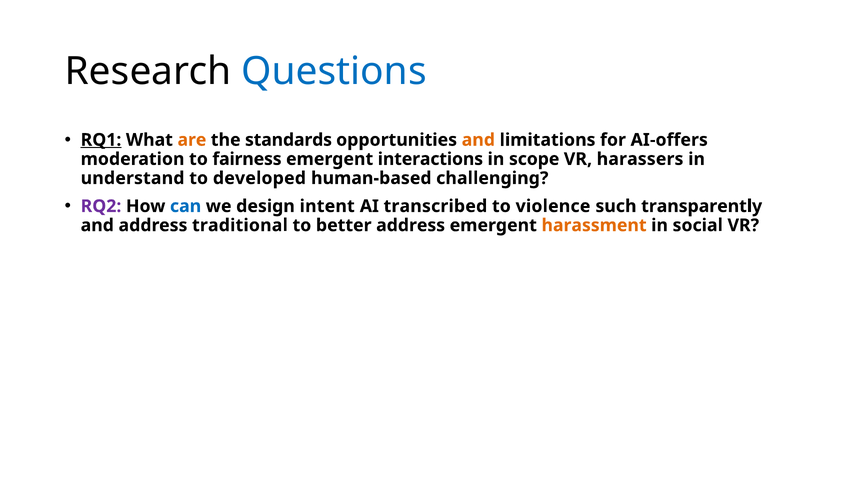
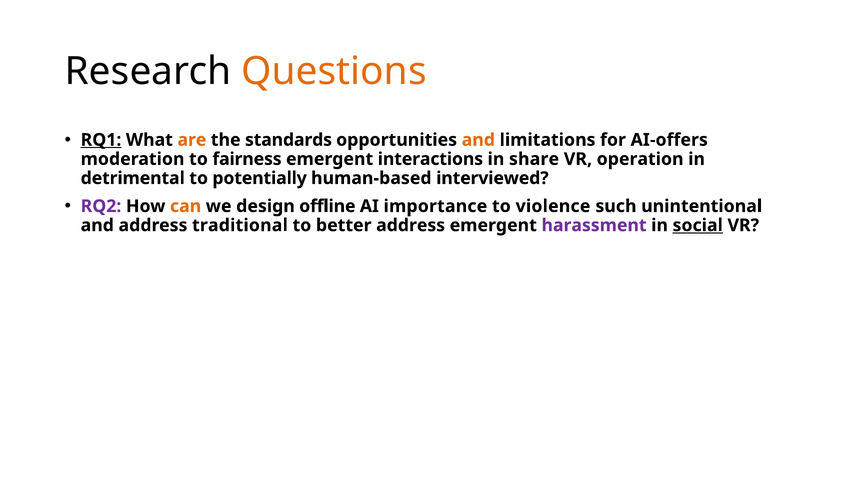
Questions colour: blue -> orange
scope: scope -> share
harassers: harassers -> operation
understand: understand -> detrimental
developed: developed -> potentially
challenging: challenging -> interviewed
can colour: blue -> orange
intent: intent -> offline
transcribed: transcribed -> importance
transparently: transparently -> unintentional
harassment colour: orange -> purple
social underline: none -> present
